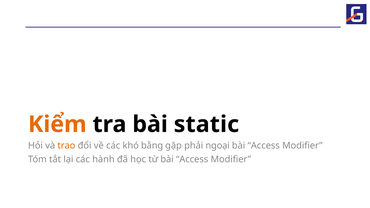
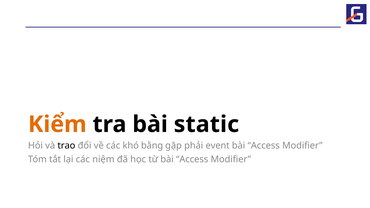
trao colour: orange -> black
ngoại: ngoại -> event
hành: hành -> niệm
